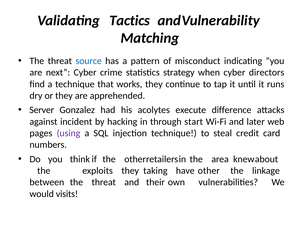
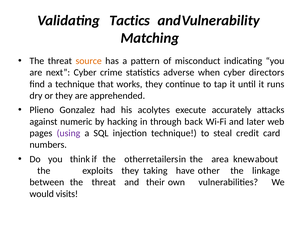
source colour: blue -> orange
strategy: strategy -> adverse
Server: Server -> Plieno
difference: difference -> accurately
incident: incident -> numeric
start: start -> back
